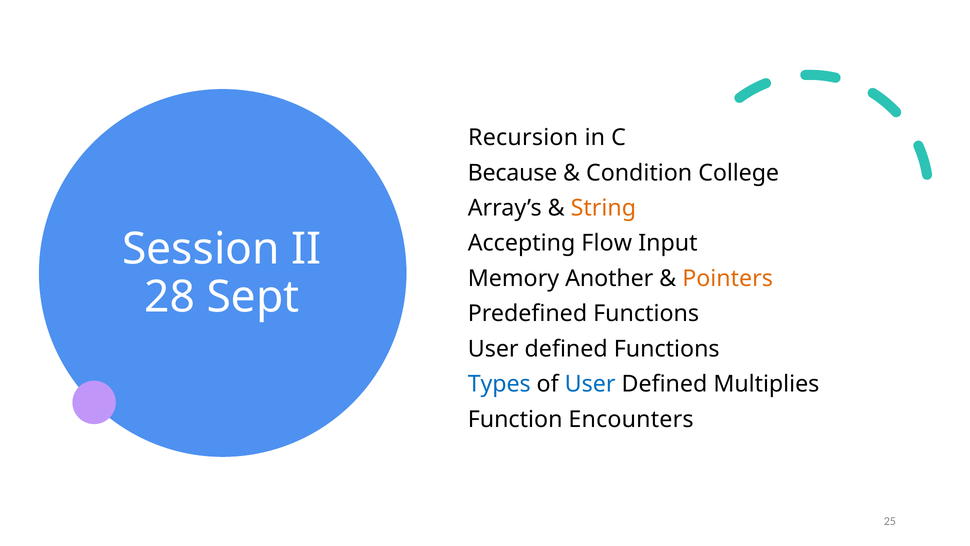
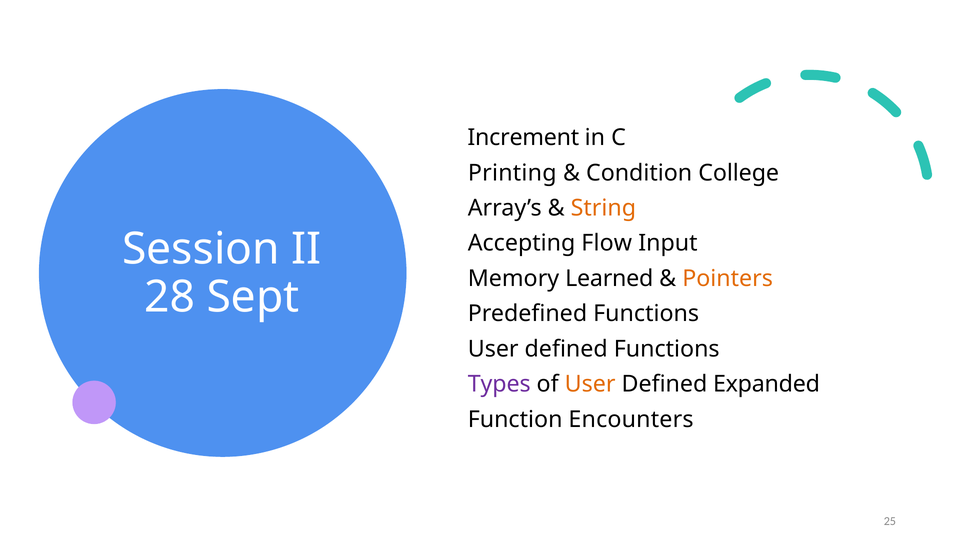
Recursion: Recursion -> Increment
Because: Because -> Printing
Another: Another -> Learned
Types colour: blue -> purple
User at (590, 384) colour: blue -> orange
Multiplies: Multiplies -> Expanded
